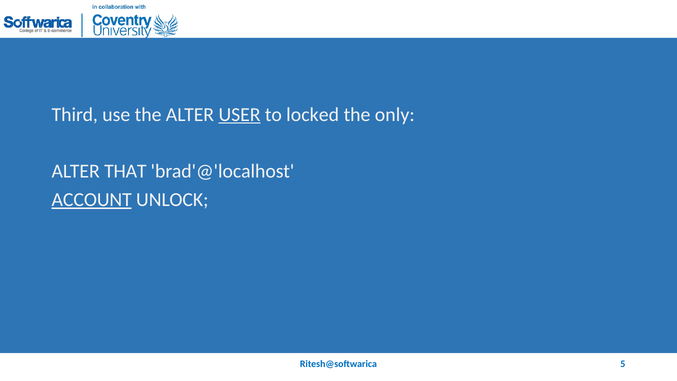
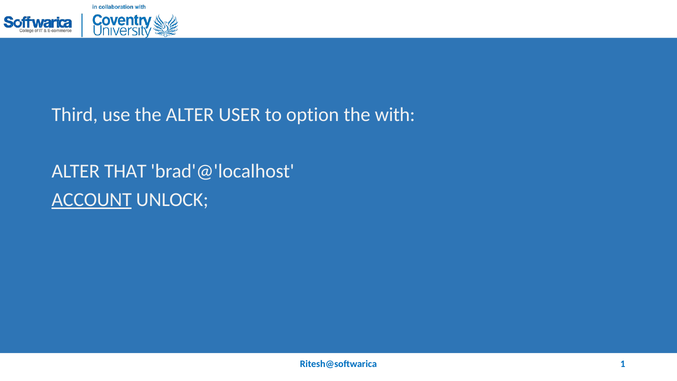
USER underline: present -> none
locked: locked -> option
only: only -> with
5: 5 -> 1
